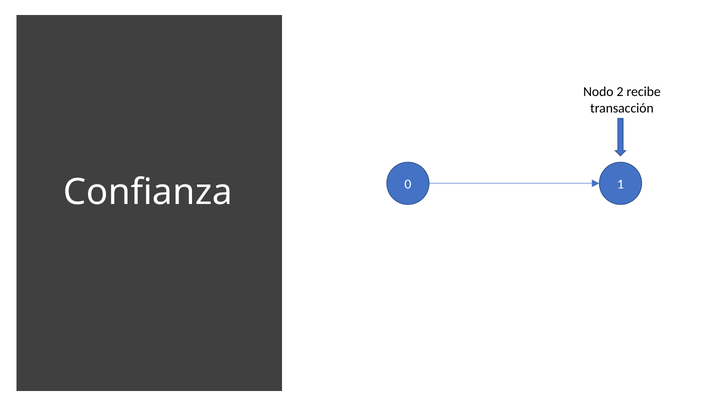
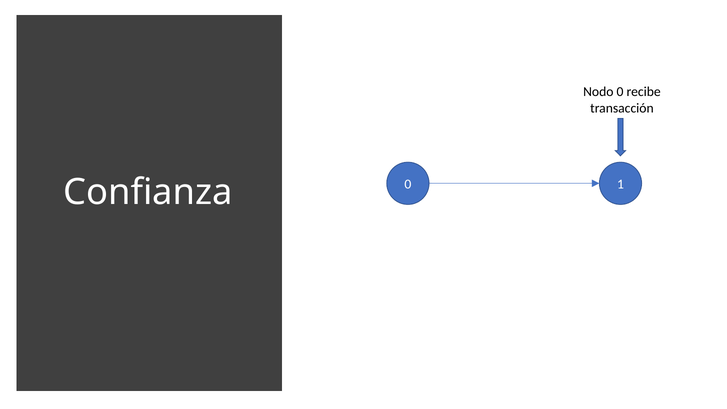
Nodo 2: 2 -> 0
